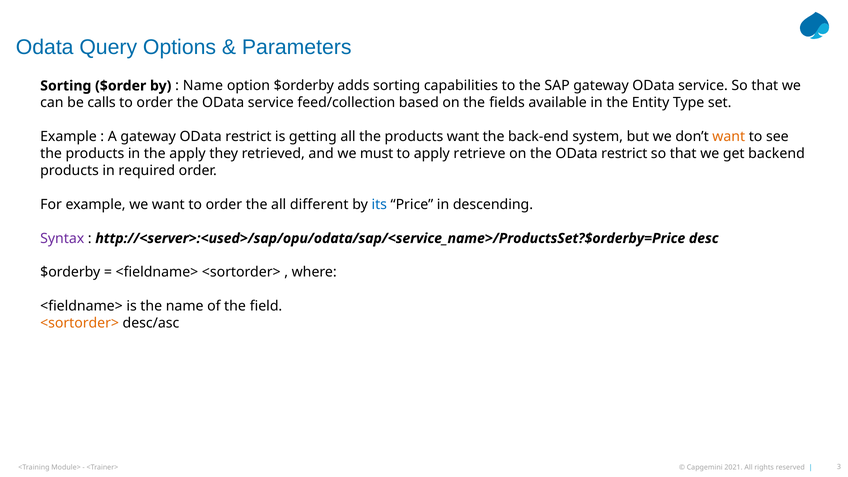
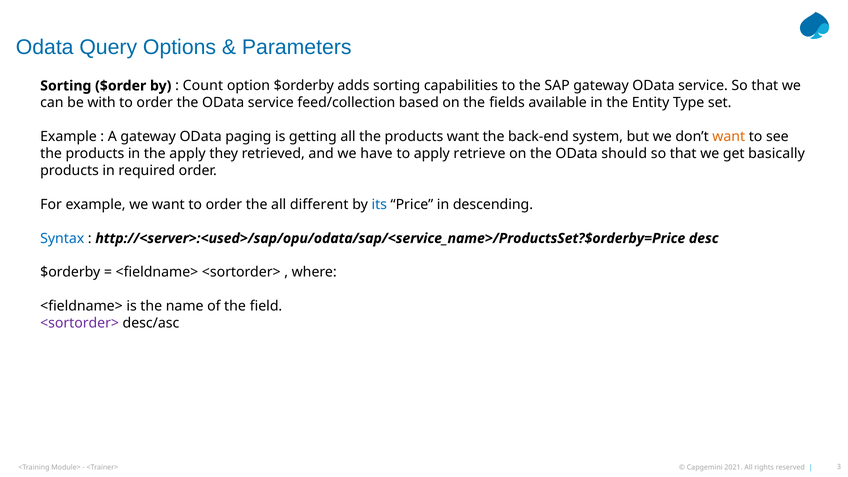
Name at (203, 86): Name -> Count
calls: calls -> with
gateway OData restrict: restrict -> paging
must: must -> have
the OData restrict: restrict -> should
backend: backend -> basically
Syntax colour: purple -> blue
<sortorder> at (80, 323) colour: orange -> purple
